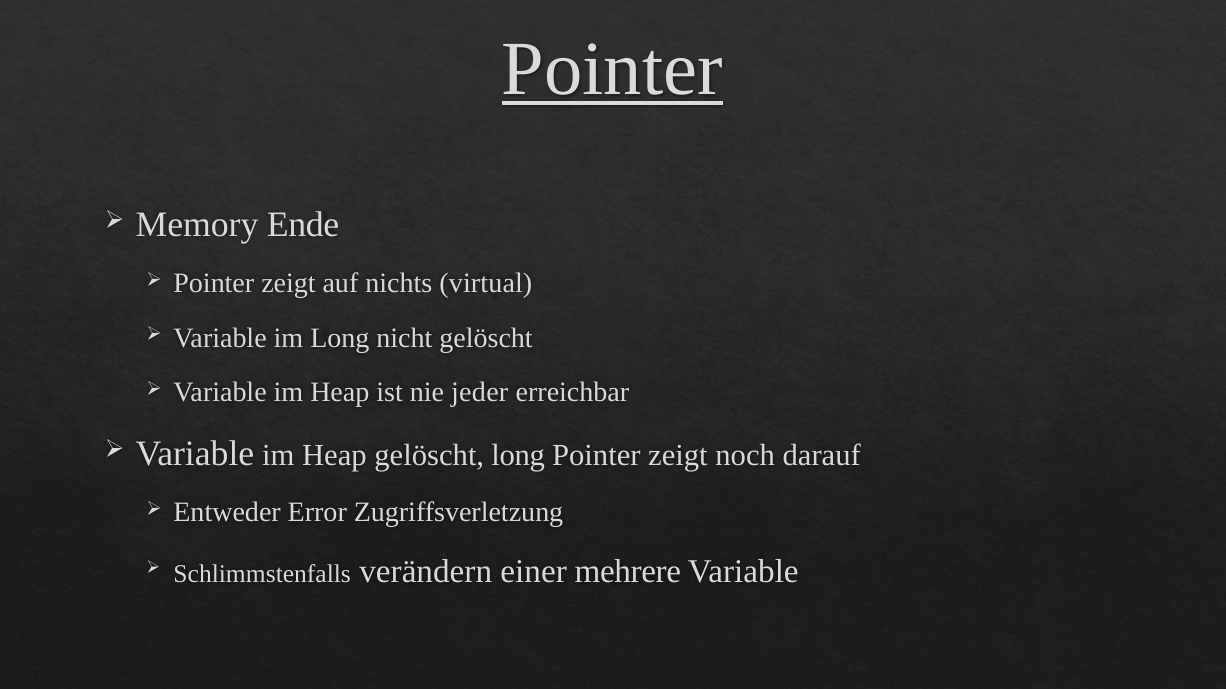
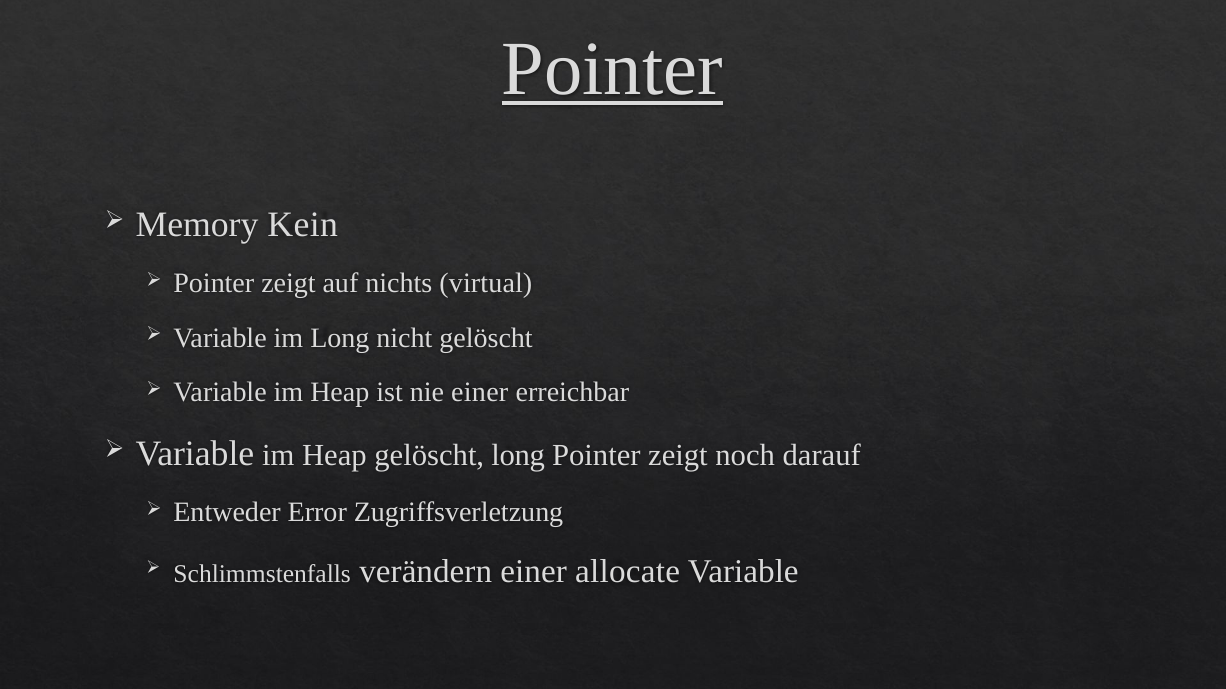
Ende: Ende -> Kein
nie jeder: jeder -> einer
mehrere: mehrere -> allocate
